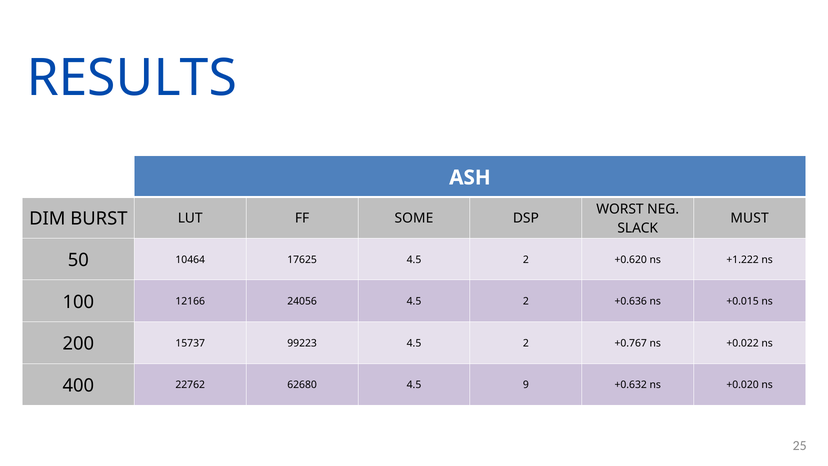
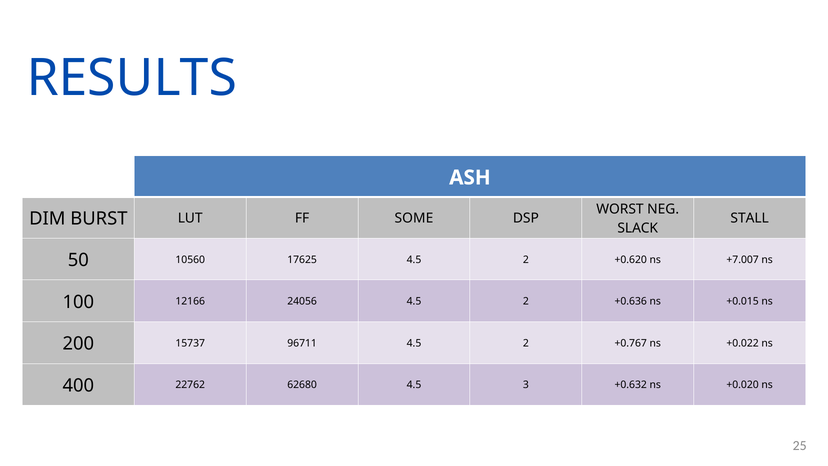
MUST: MUST -> STALL
10464: 10464 -> 10560
+1.222: +1.222 -> +7.007
99223: 99223 -> 96711
9: 9 -> 3
